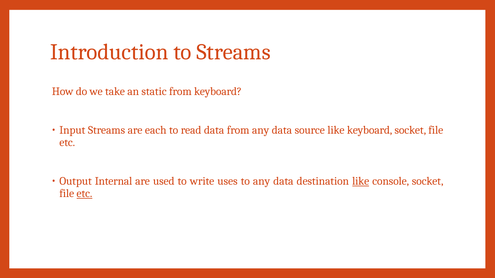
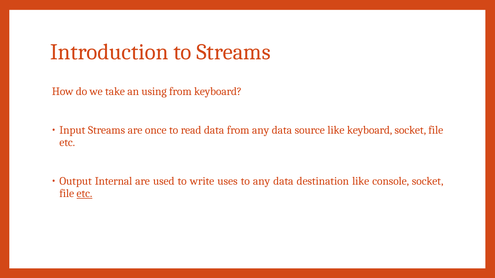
static: static -> using
each: each -> once
like at (361, 182) underline: present -> none
